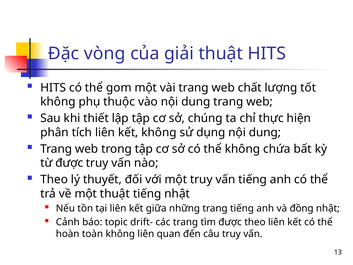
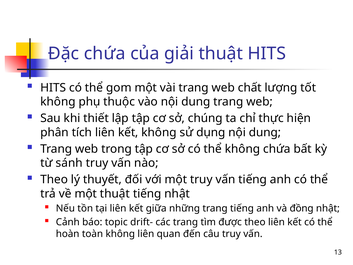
Đặc vòng: vòng -> chứa
từ được: được -> sánh
